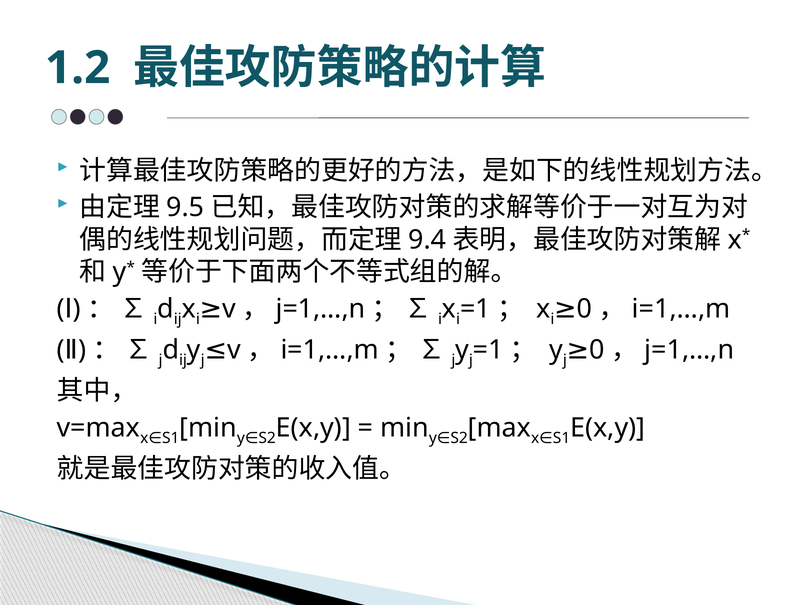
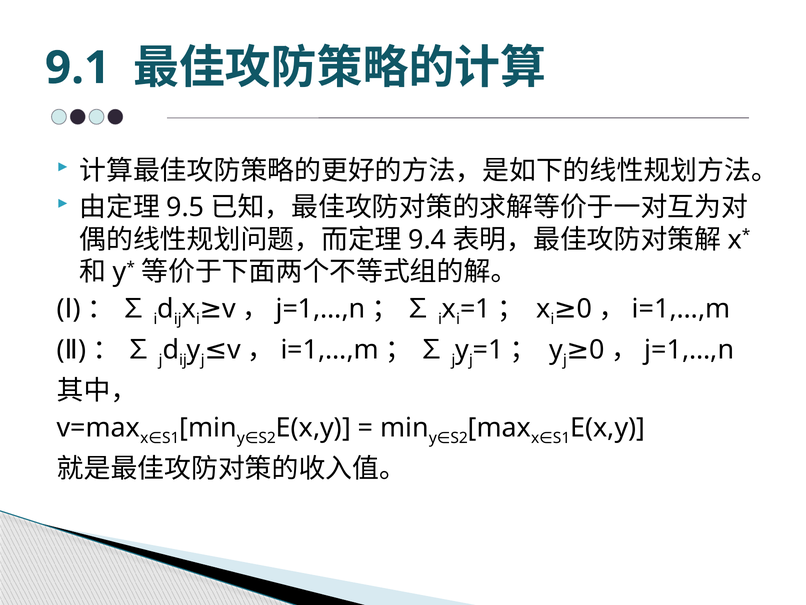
1.2: 1.2 -> 9.1
